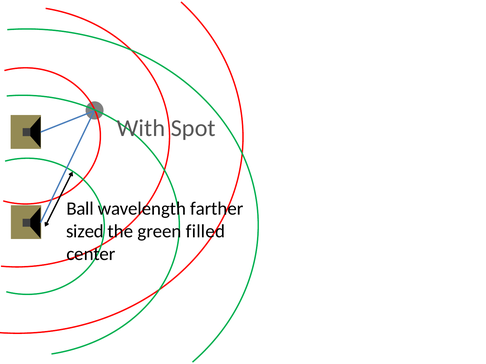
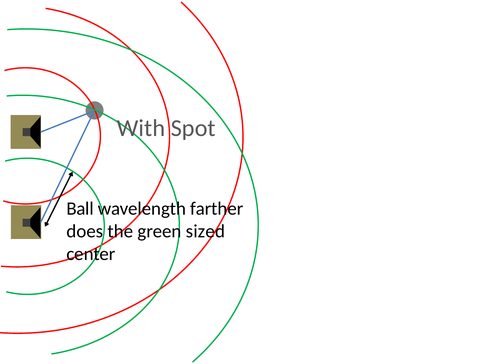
sized: sized -> does
filled: filled -> sized
